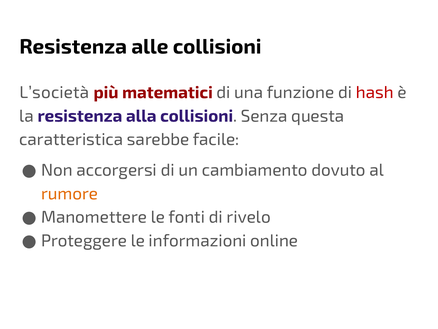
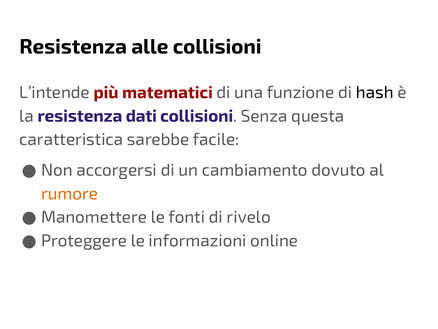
L’società: L’società -> L’intende
hash colour: red -> black
alla: alla -> dati
